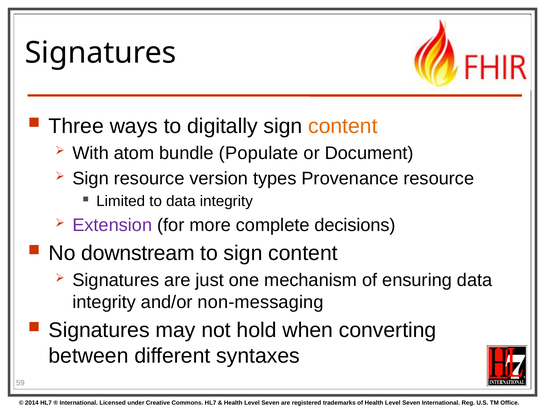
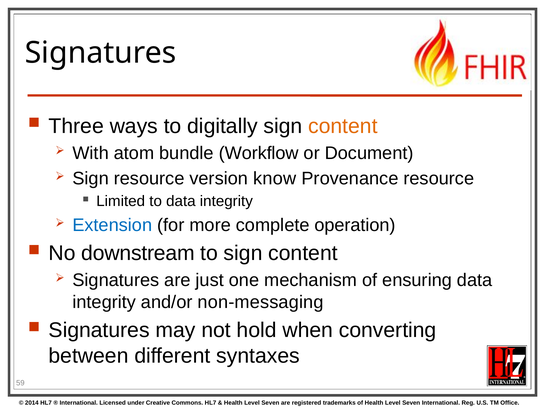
Populate: Populate -> Workflow
types: types -> know
Extension colour: purple -> blue
decisions: decisions -> operation
